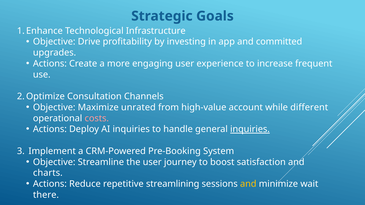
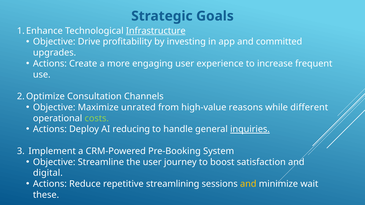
Infrastructure underline: none -> present
account: account -> reasons
costs colour: pink -> light green
AI inquiries: inquiries -> reducing
charts: charts -> digital
there: there -> these
